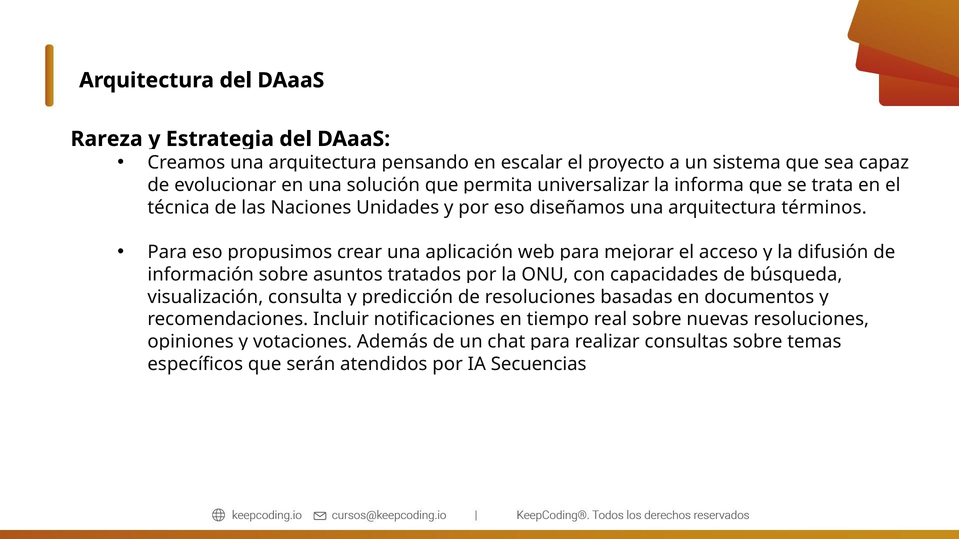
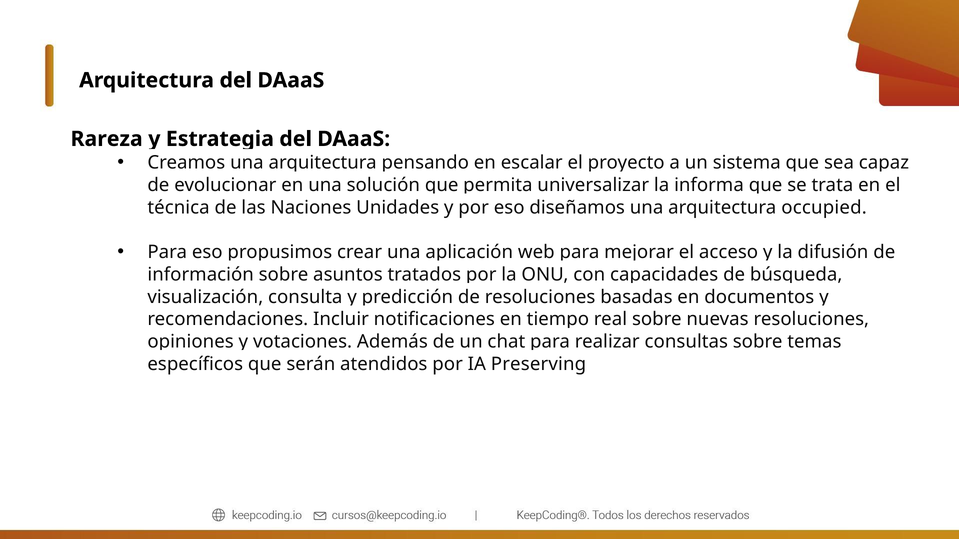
términos: términos -> occupied
Secuencias: Secuencias -> Preserving
